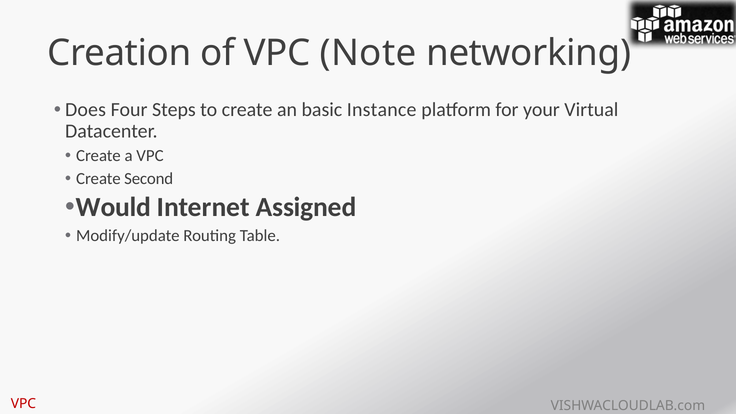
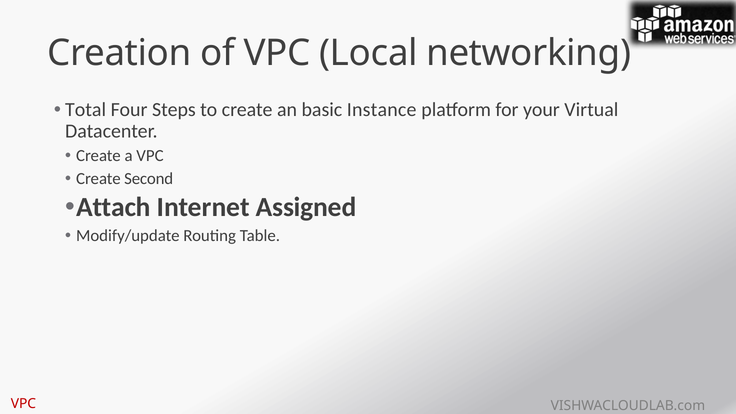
Note: Note -> Local
Does: Does -> Total
Would: Would -> Attach
